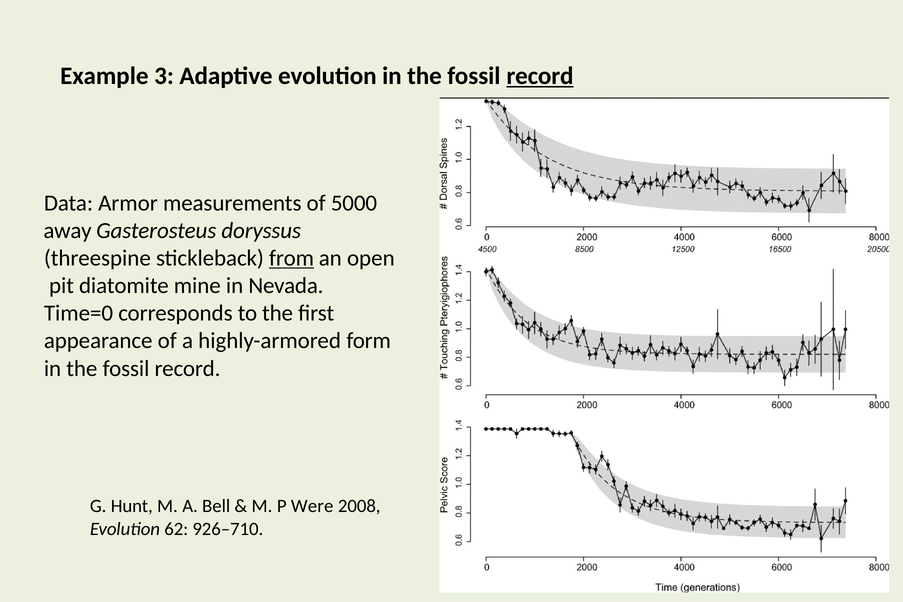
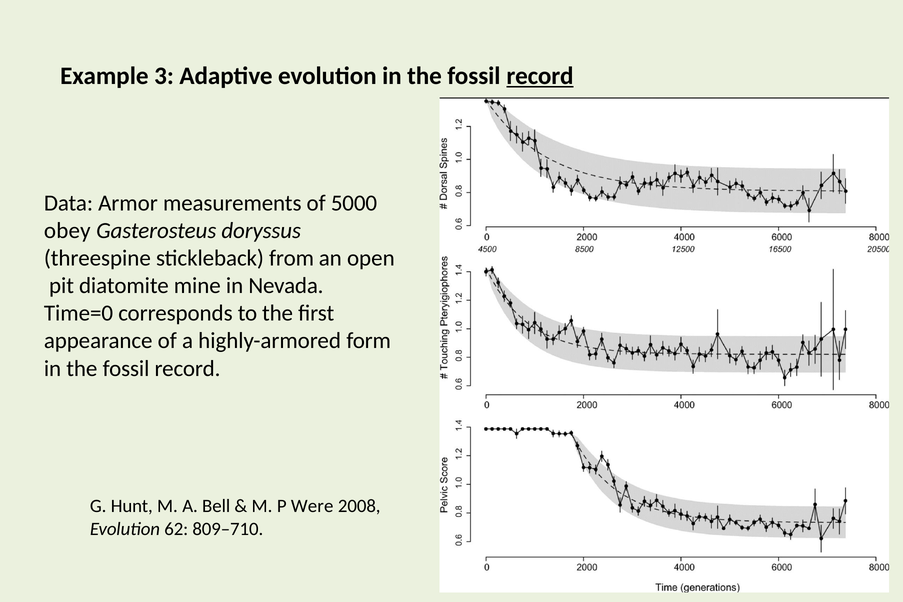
away: away -> obey
from underline: present -> none
926–710: 926–710 -> 809–710
